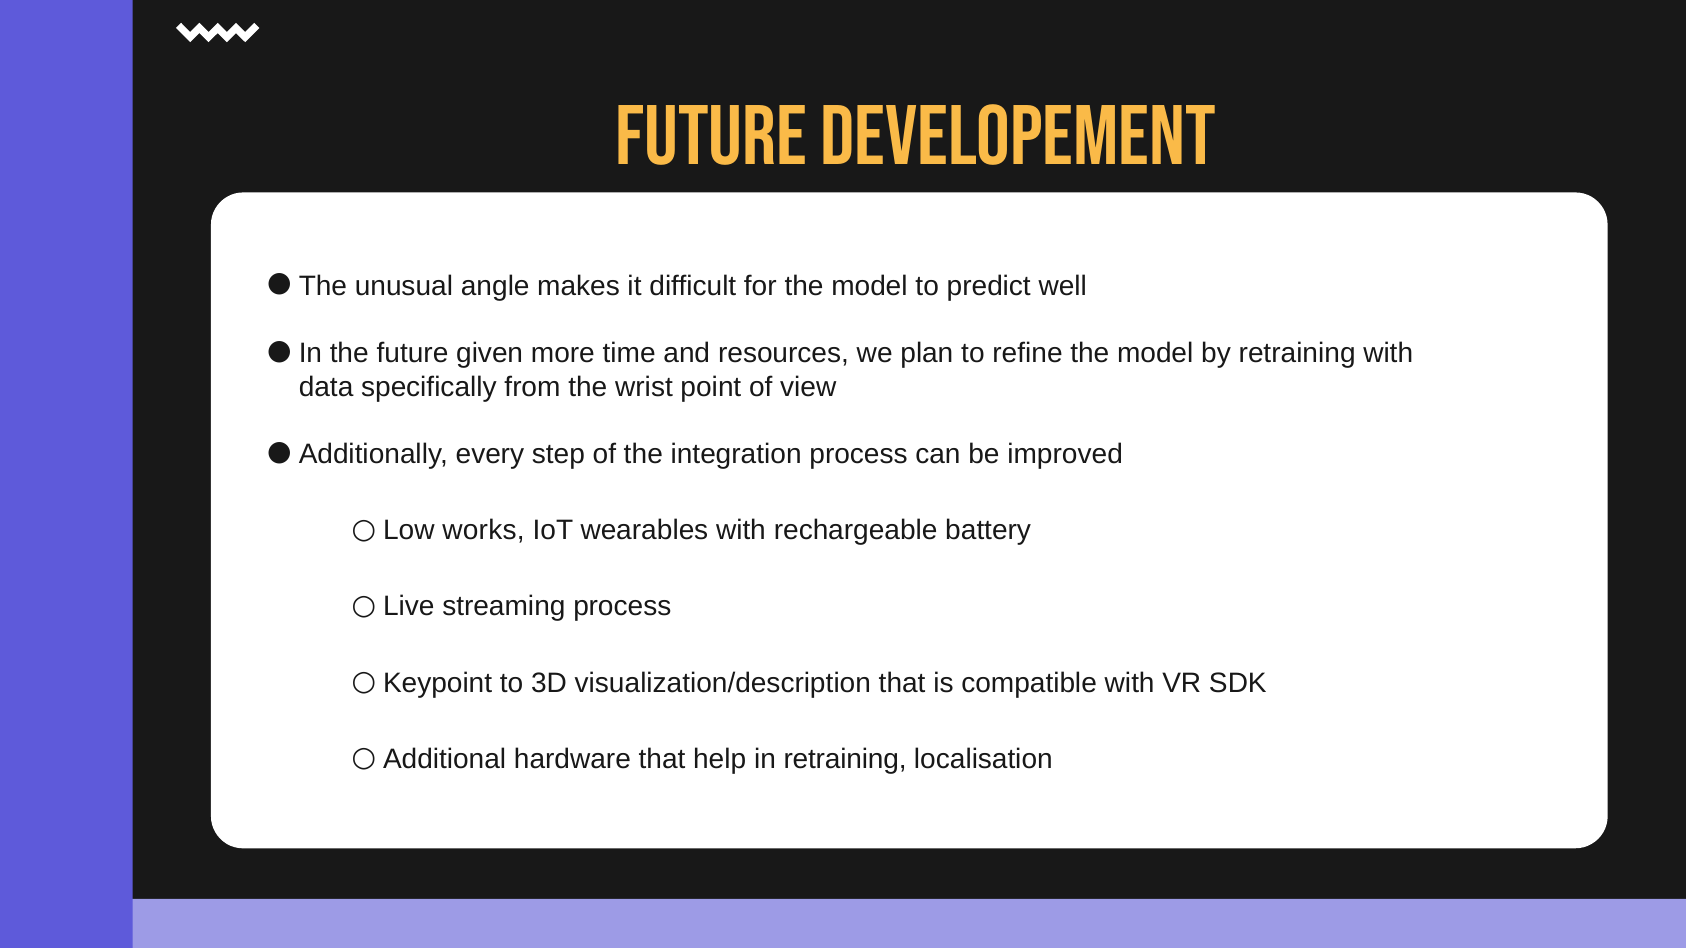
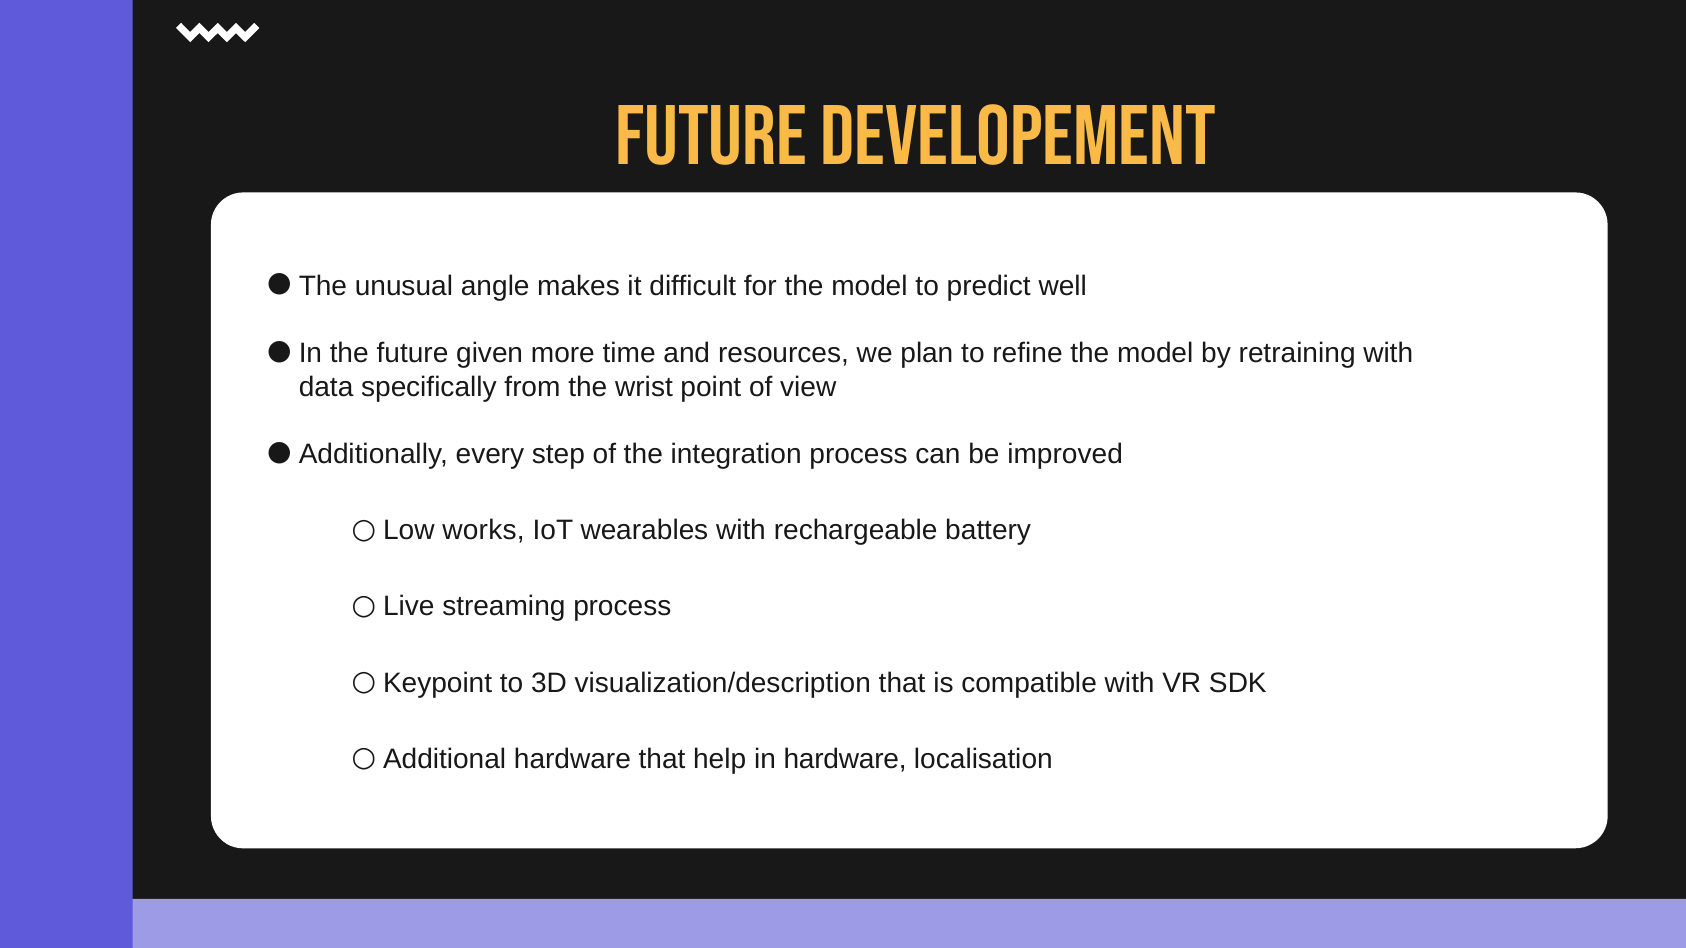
in retraining: retraining -> hardware
